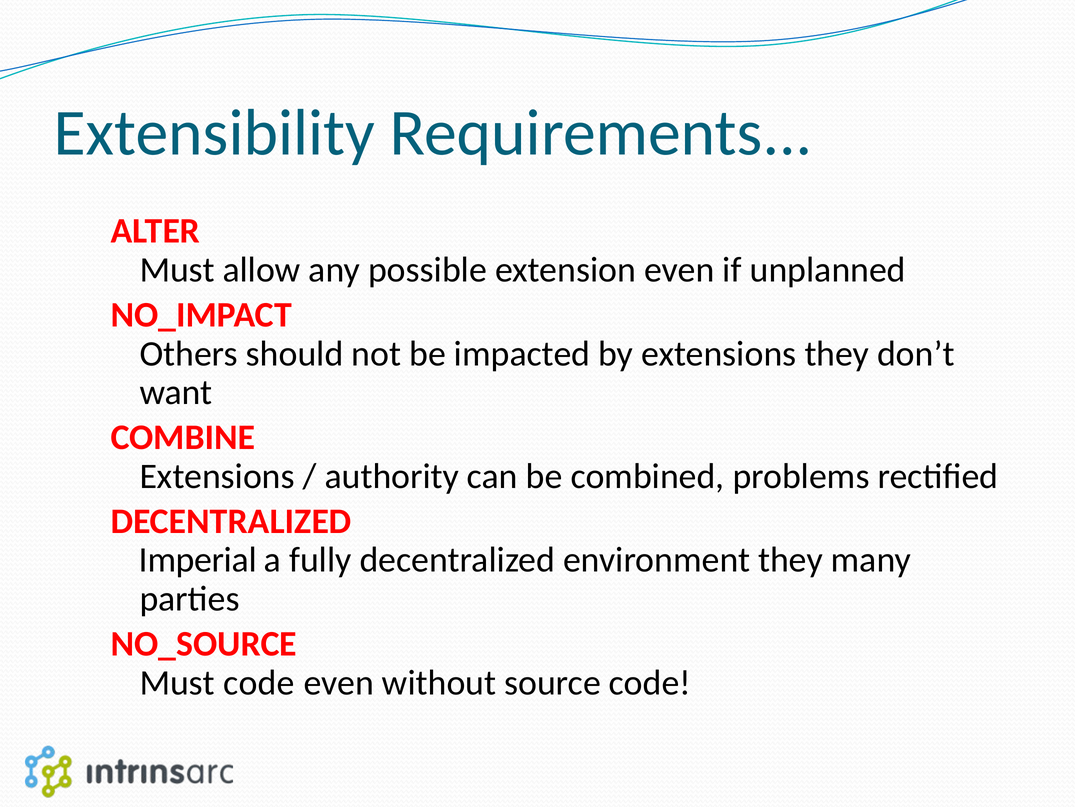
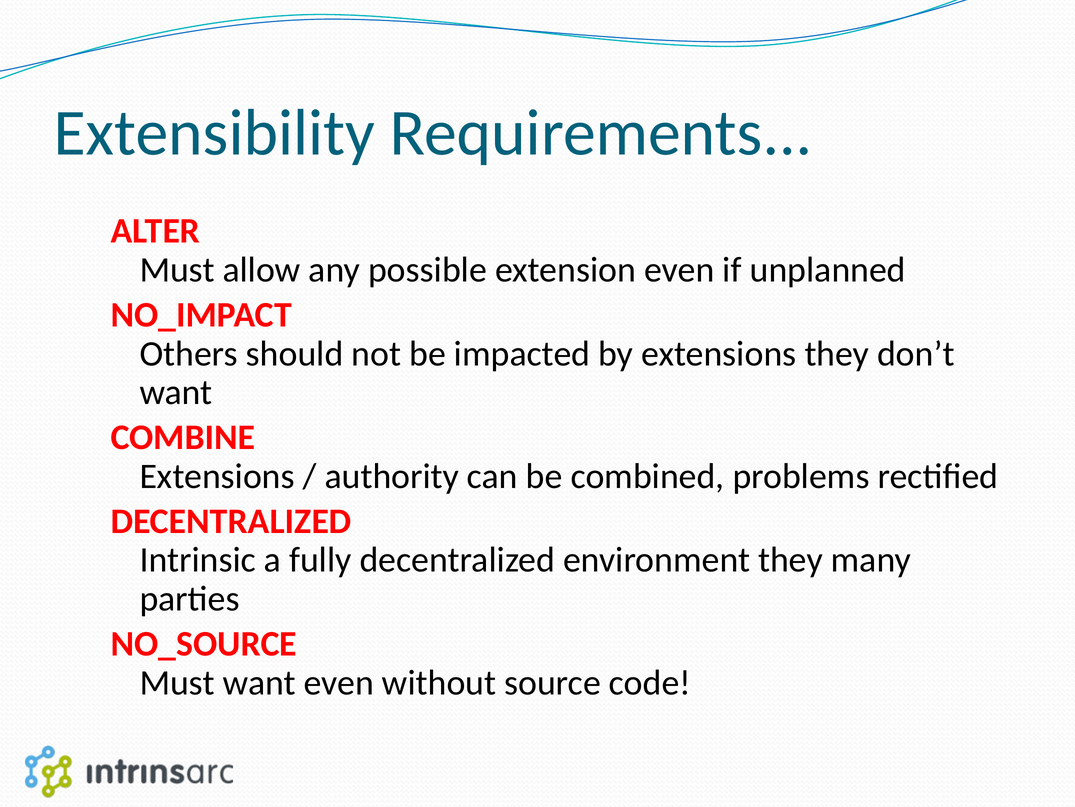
Imperial: Imperial -> Intrinsic
Must code: code -> want
